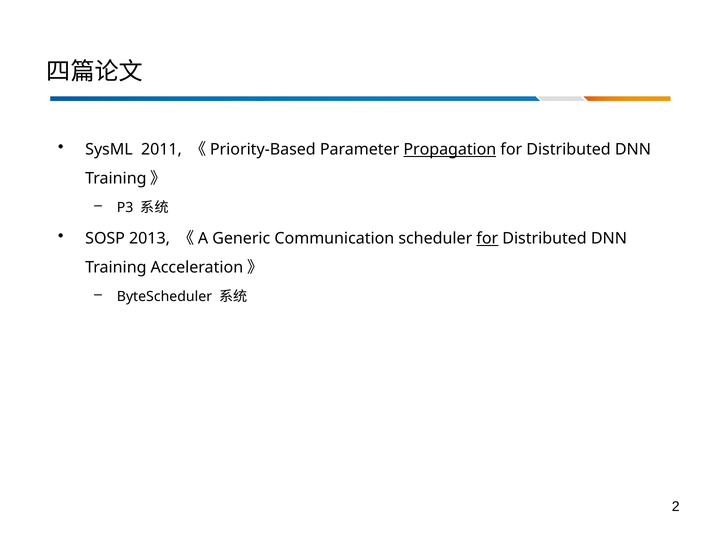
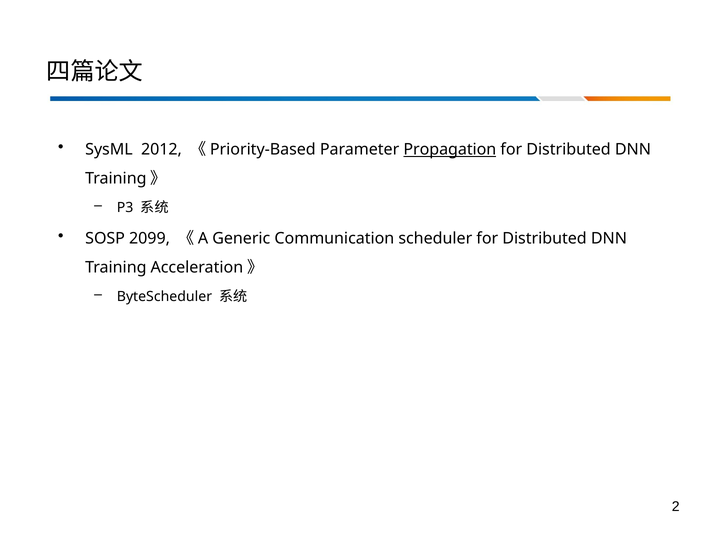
2011: 2011 -> 2012
2013: 2013 -> 2099
for at (487, 239) underline: present -> none
